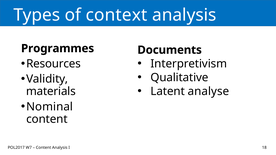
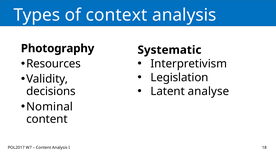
Programmes: Programmes -> Photography
Documents: Documents -> Systematic
Qualitative: Qualitative -> Legislation
materials: materials -> decisions
